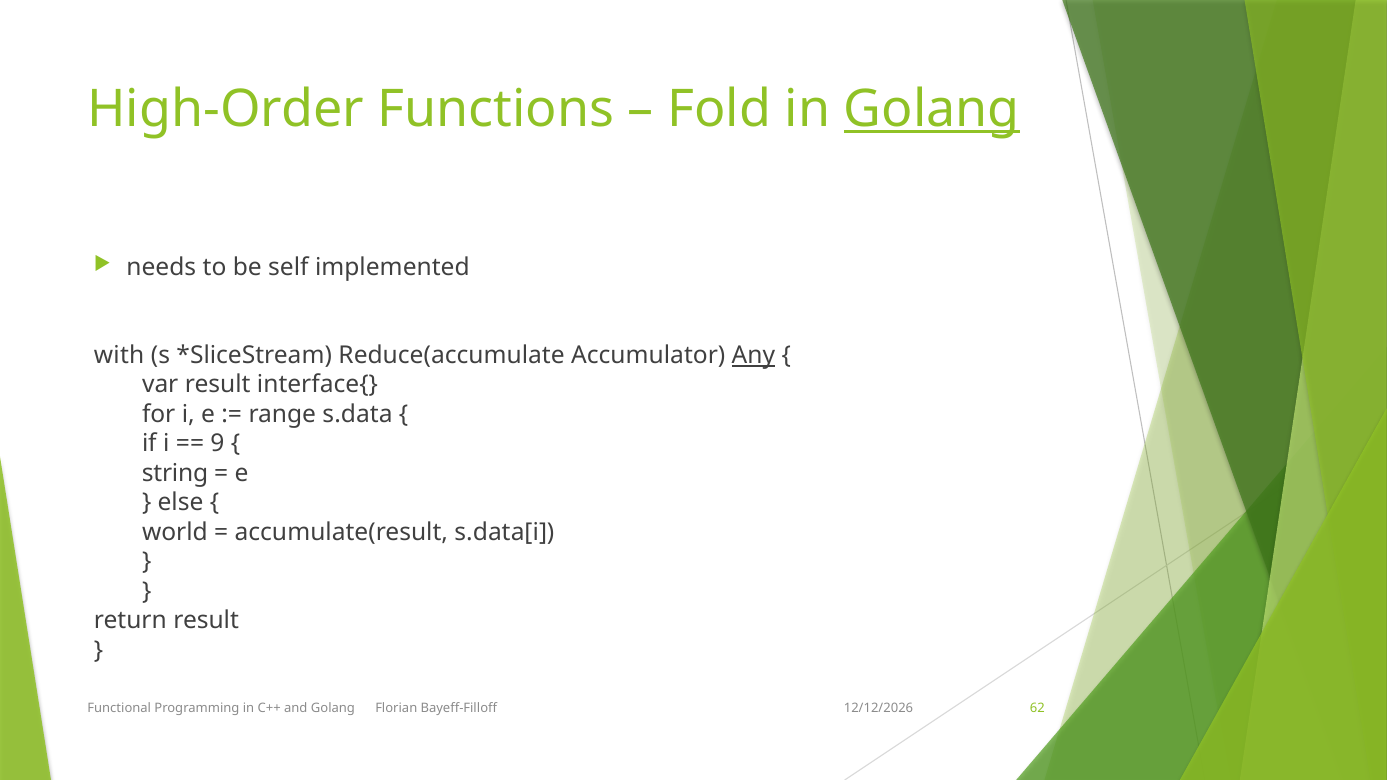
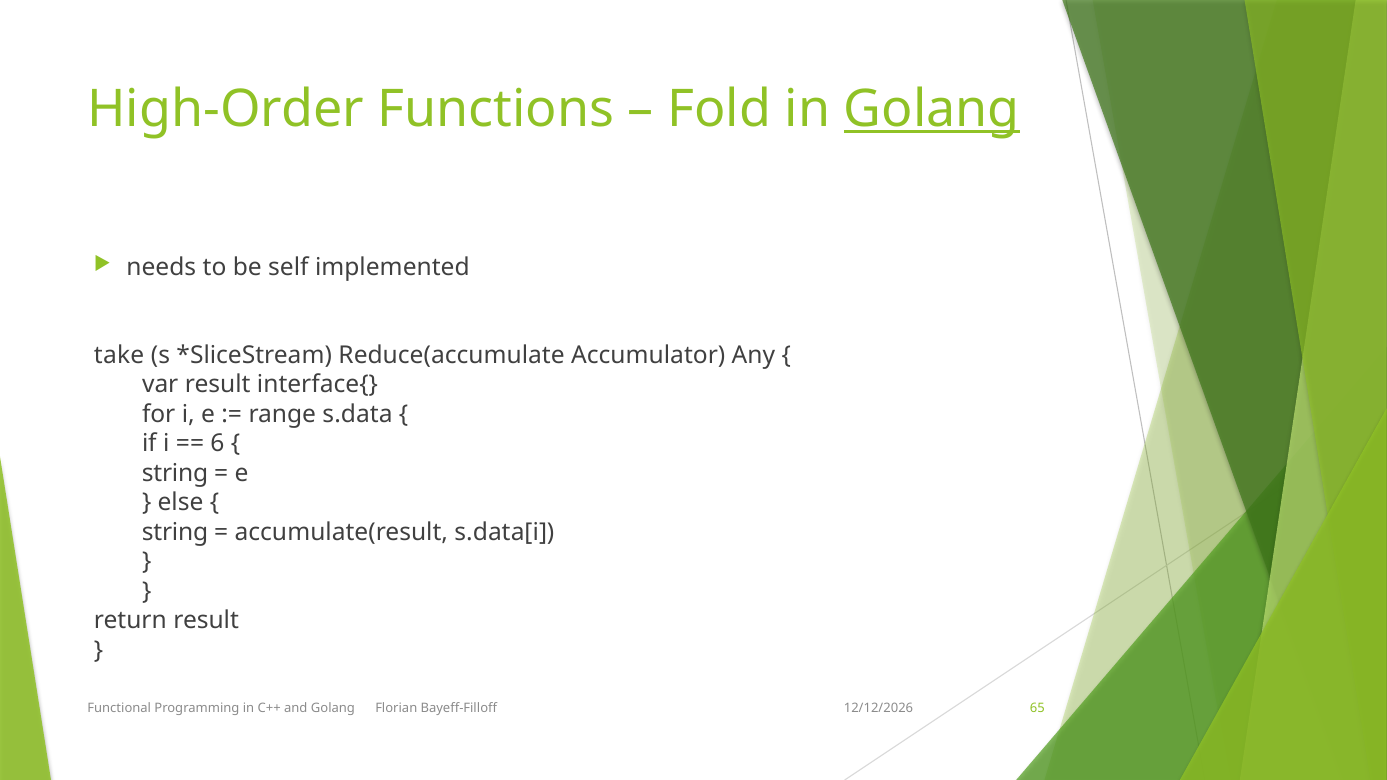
with: with -> take
Any underline: present -> none
9: 9 -> 6
world at (175, 532): world -> string
62: 62 -> 65
